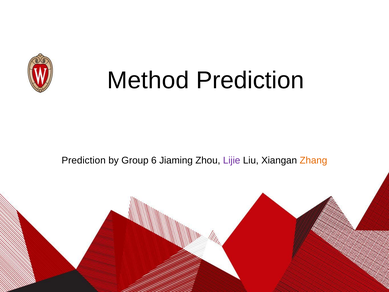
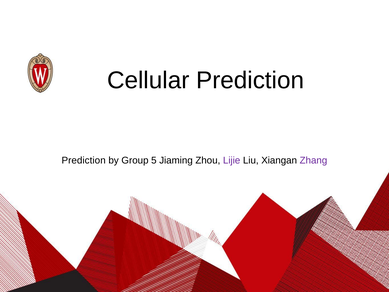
Method: Method -> Cellular
6: 6 -> 5
Zhang colour: orange -> purple
